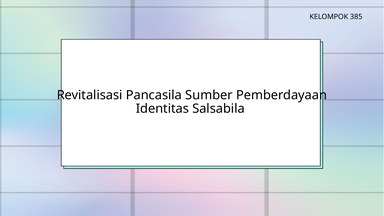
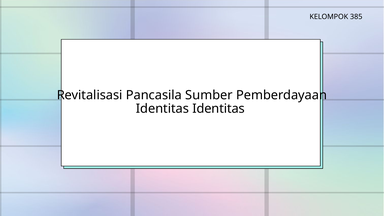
Identitas Salsabila: Salsabila -> Identitas
